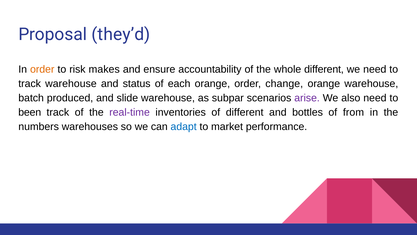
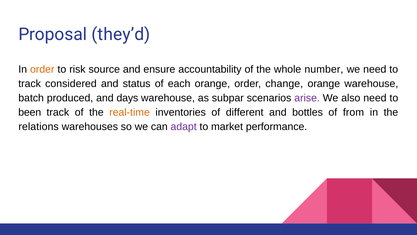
makes: makes -> source
whole different: different -> number
track warehouse: warehouse -> considered
slide: slide -> days
real-time colour: purple -> orange
numbers: numbers -> relations
adapt colour: blue -> purple
